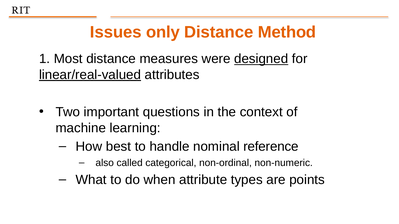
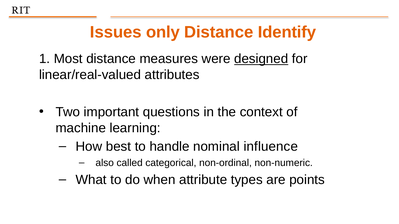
Method: Method -> Identify
linear/real-valued underline: present -> none
reference: reference -> influence
